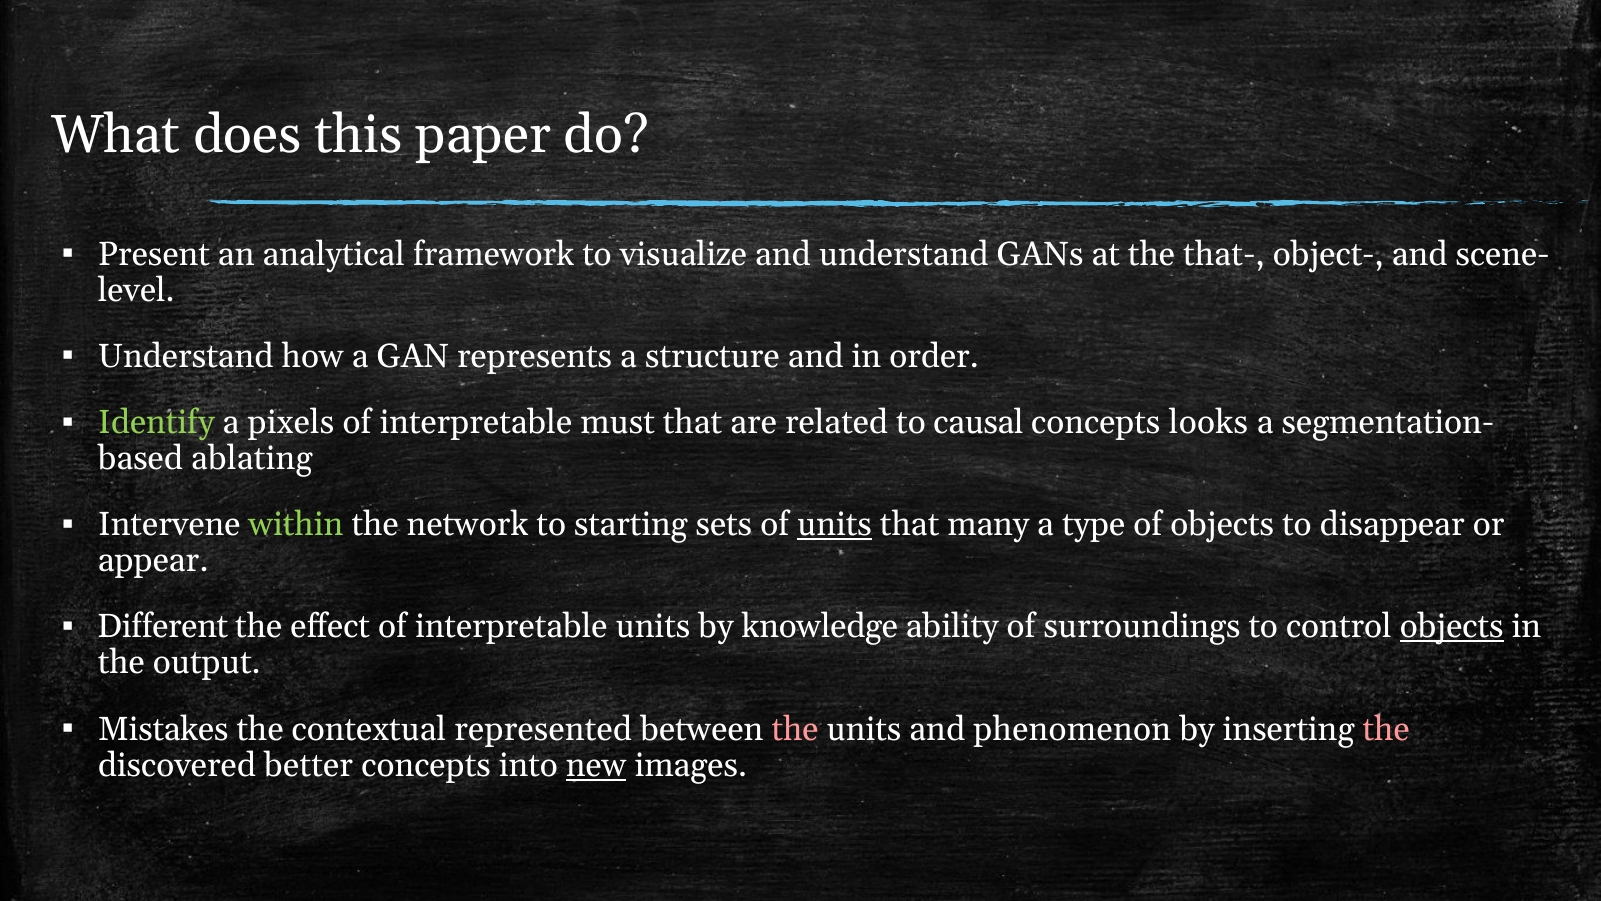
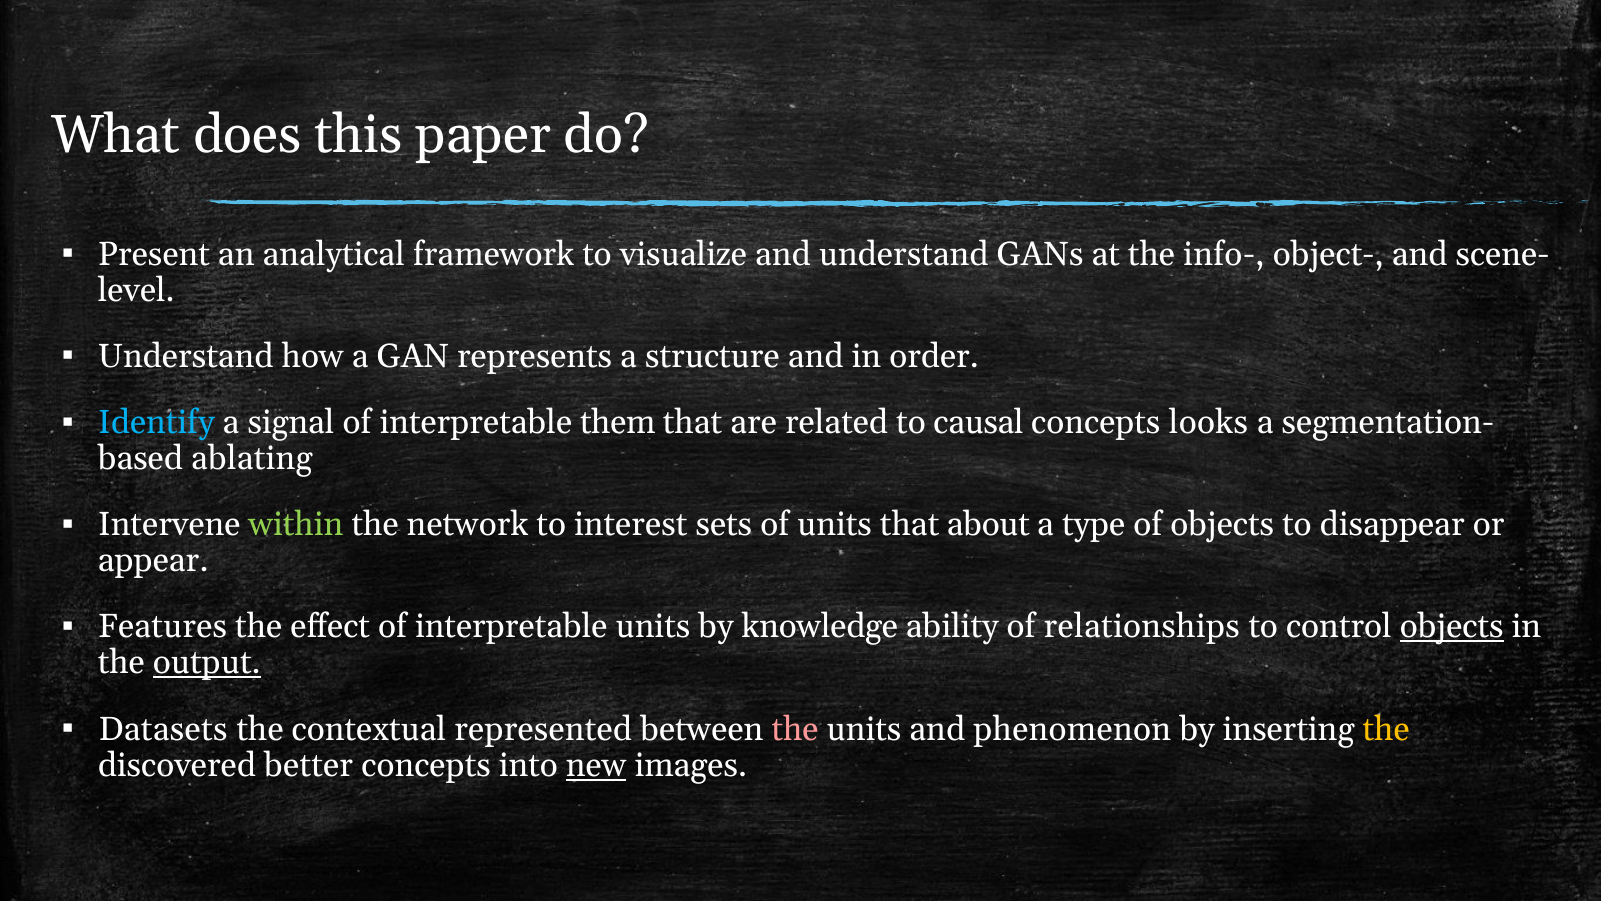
that-: that- -> info-
Identify colour: light green -> light blue
pixels: pixels -> signal
must: must -> them
starting: starting -> interest
units at (834, 525) underline: present -> none
many: many -> about
Different: Different -> Features
surroundings: surroundings -> relationships
output underline: none -> present
Mistakes: Mistakes -> Datasets
the at (1386, 729) colour: pink -> yellow
